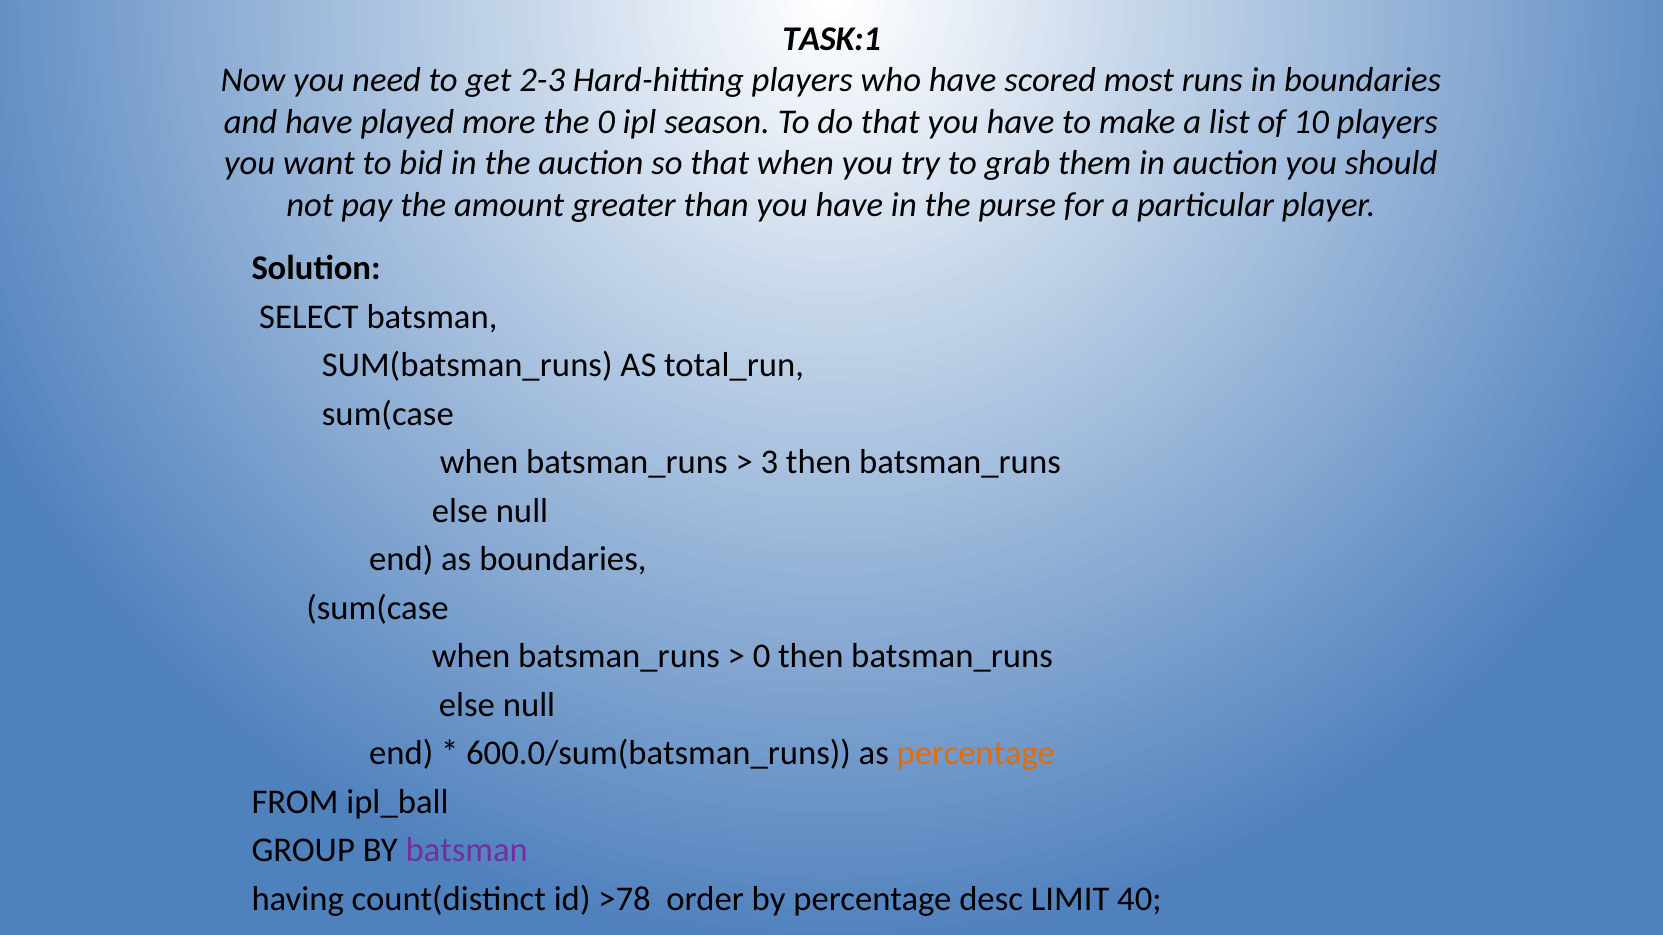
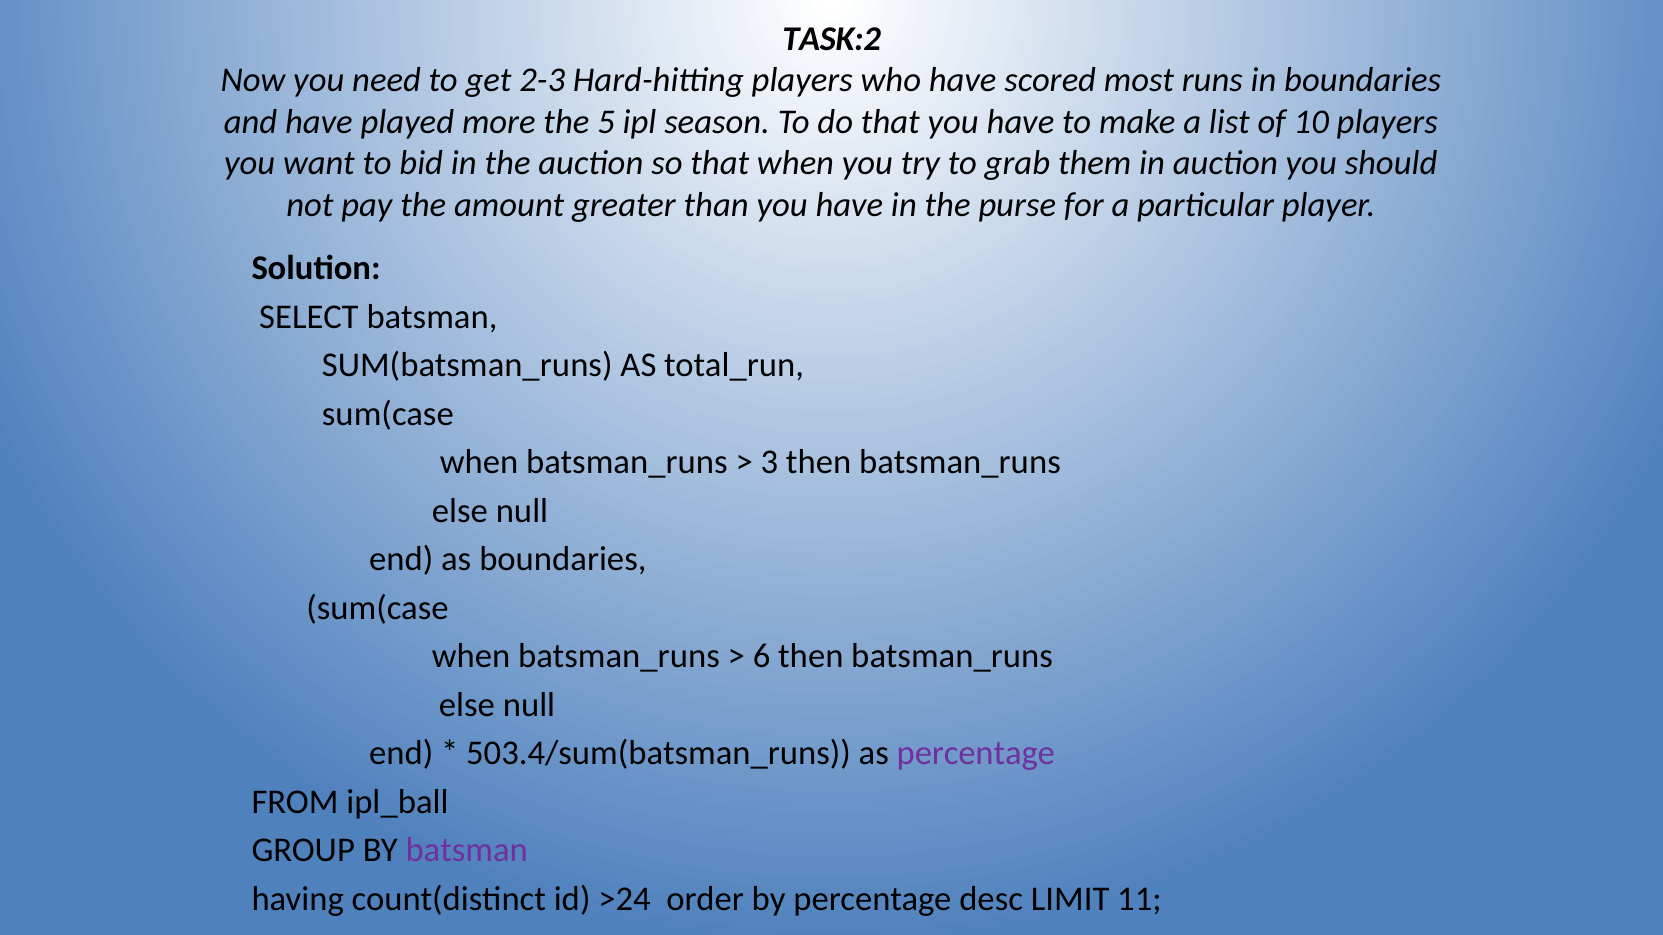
TASK:1: TASK:1 -> TASK:2
the 0: 0 -> 5
0 at (762, 657): 0 -> 6
600.0/sum(batsman_runs: 600.0/sum(batsman_runs -> 503.4/sum(batsman_runs
percentage at (976, 754) colour: orange -> purple
>78: >78 -> >24
40: 40 -> 11
